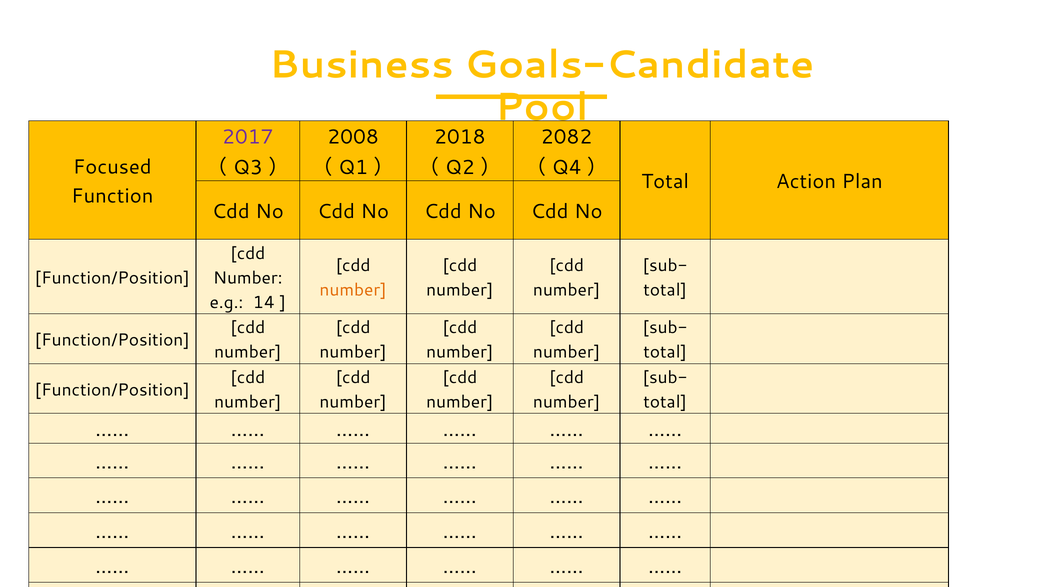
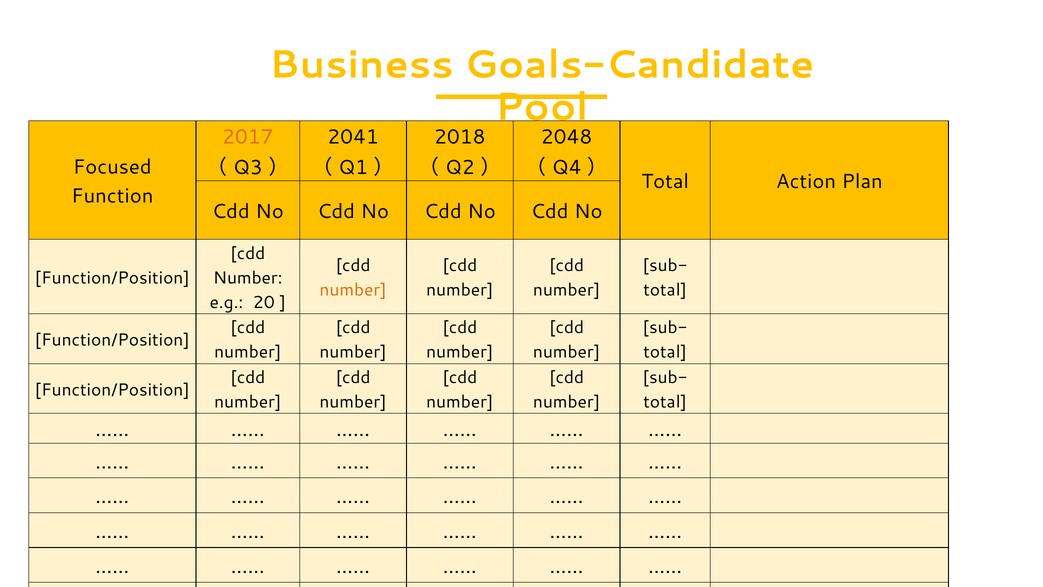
2017 colour: purple -> orange
2008: 2008 -> 2041
2082: 2082 -> 2048
14: 14 -> 20
